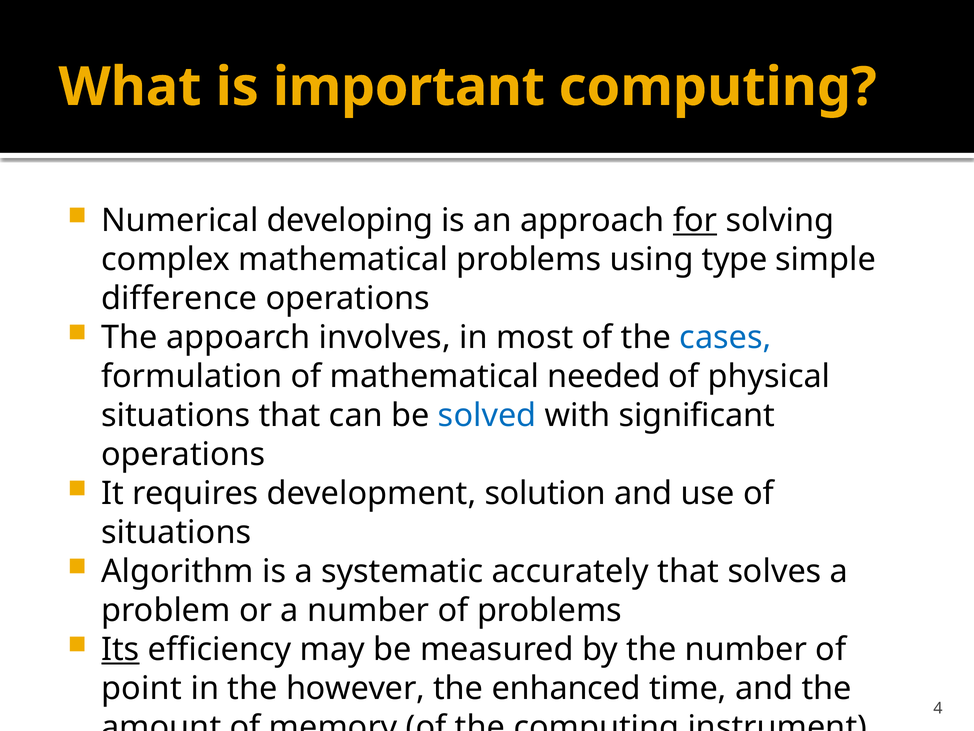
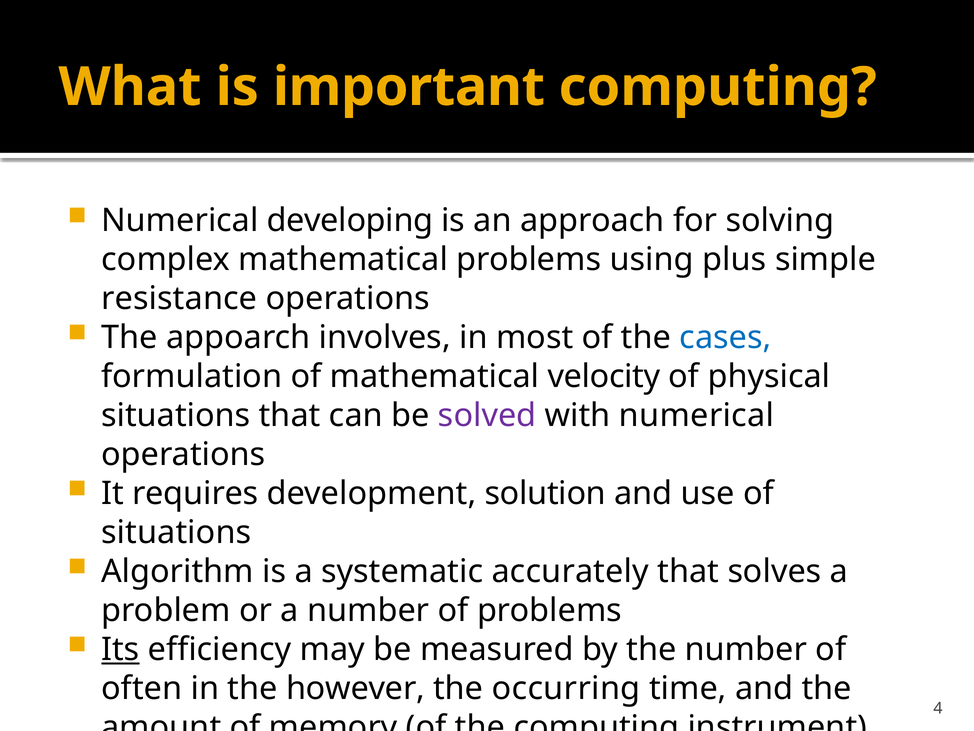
for underline: present -> none
type: type -> plus
difference: difference -> resistance
needed: needed -> velocity
solved colour: blue -> purple
with significant: significant -> numerical
point: point -> often
enhanced: enhanced -> occurring
